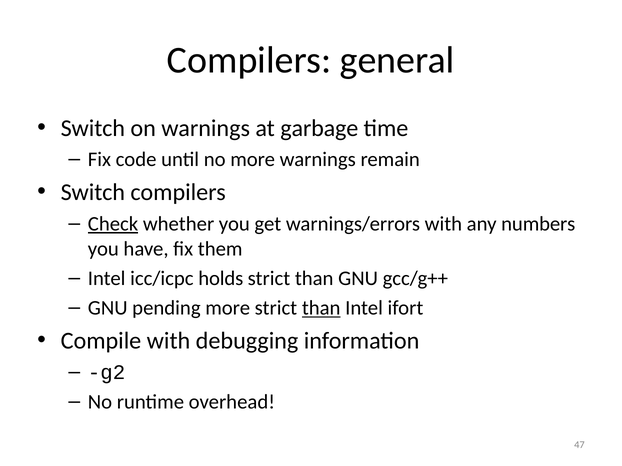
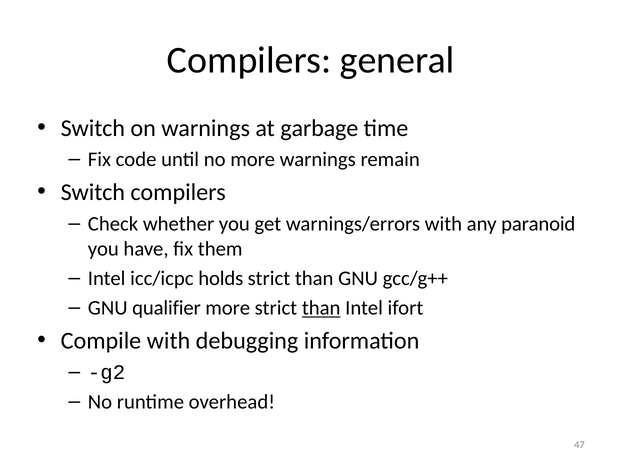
Check underline: present -> none
numbers: numbers -> paranoid
pending: pending -> qualifier
